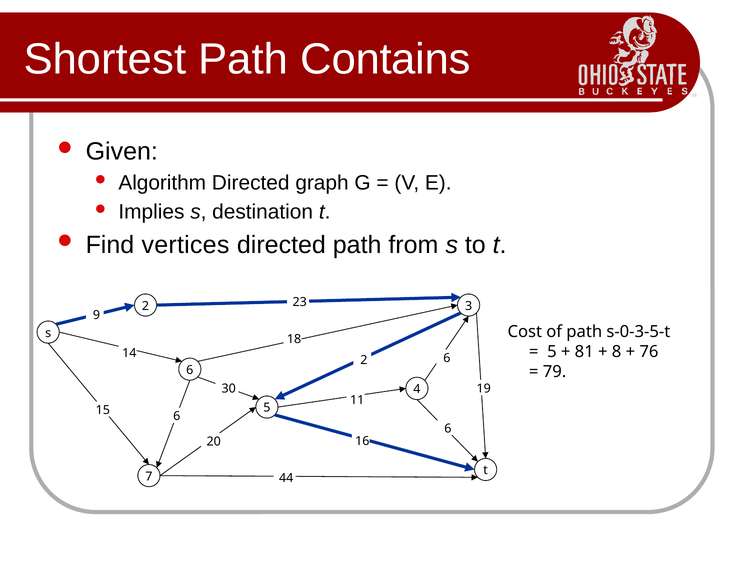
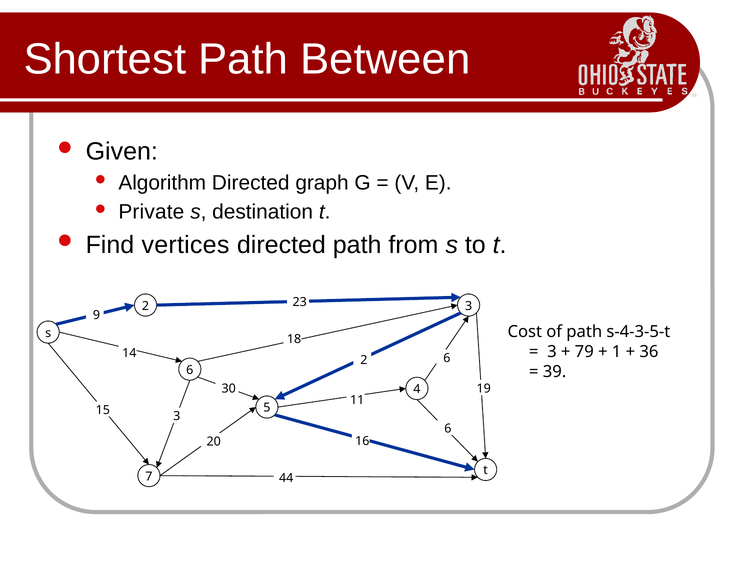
Contains: Contains -> Between
Implies: Implies -> Private
s-0-3-5-t: s-0-3-5-t -> s-4-3-5-t
5 at (552, 352): 5 -> 3
81: 81 -> 79
8: 8 -> 1
76: 76 -> 36
79: 79 -> 39
15 6: 6 -> 3
